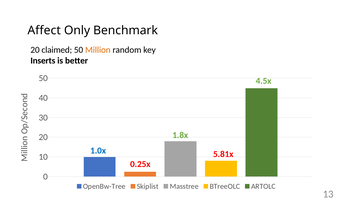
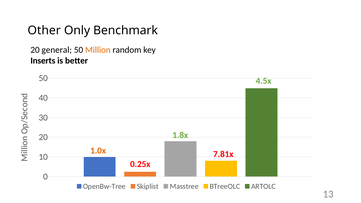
Affect: Affect -> Other
claimed: claimed -> general
1.0x colour: blue -> orange
5.81x: 5.81x -> 7.81x
